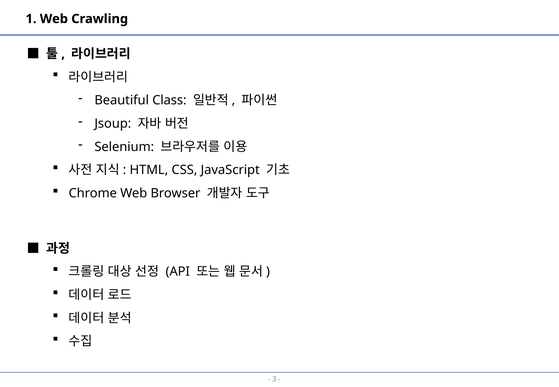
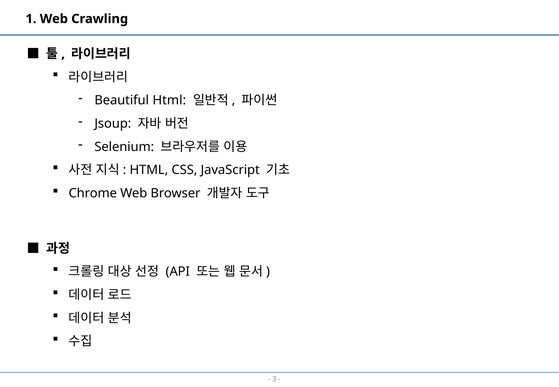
Beautiful Class: Class -> Html
